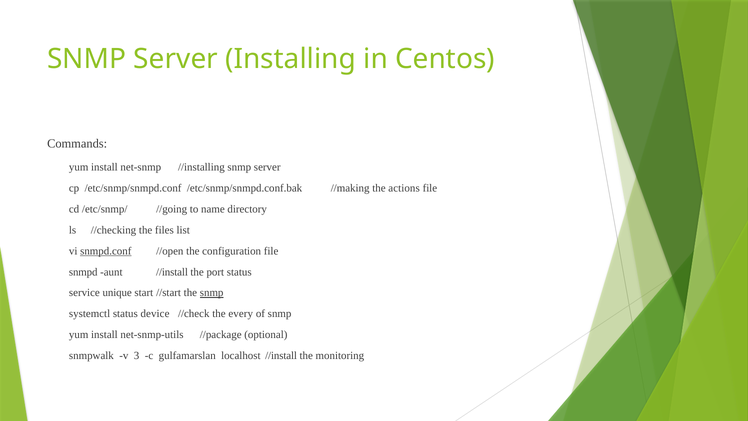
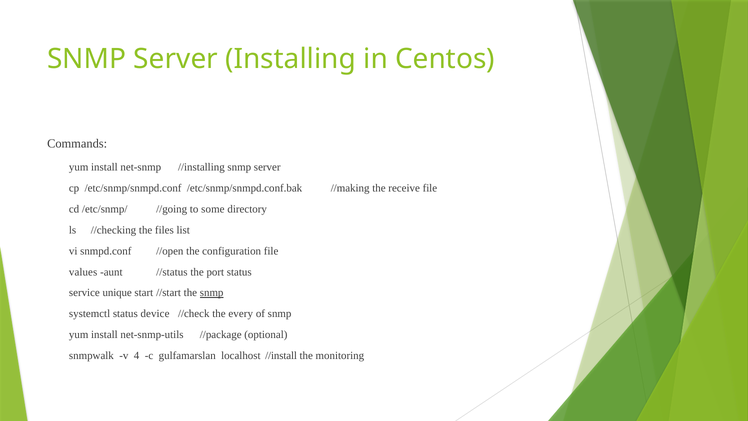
actions: actions -> receive
name: name -> some
snmpd.conf underline: present -> none
snmpd: snmpd -> values
aunt //install: //install -> //status
3: 3 -> 4
